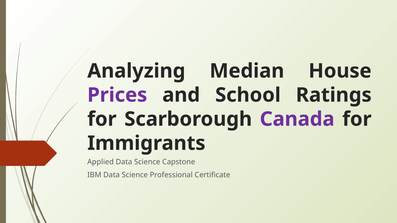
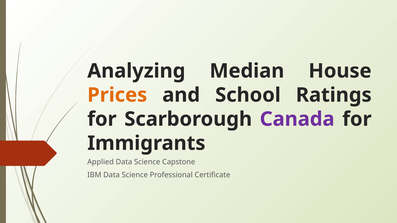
Prices colour: purple -> orange
